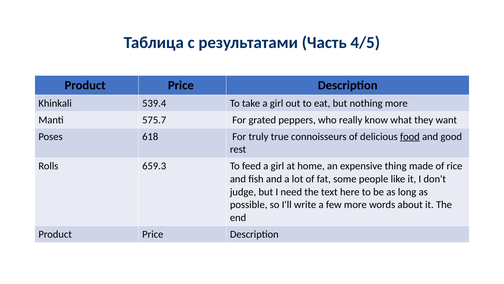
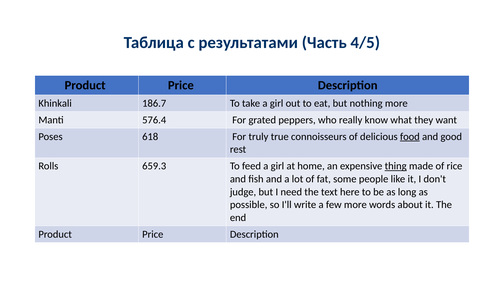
539.4: 539.4 -> 186.7
575.7: 575.7 -> 576.4
thing underline: none -> present
